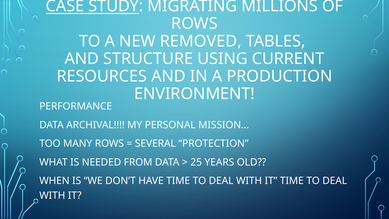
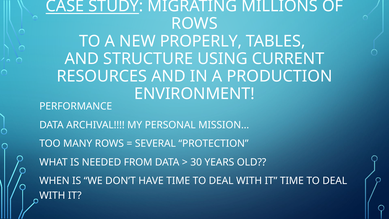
REMOVED: REMOVED -> PROPERLY
25: 25 -> 30
